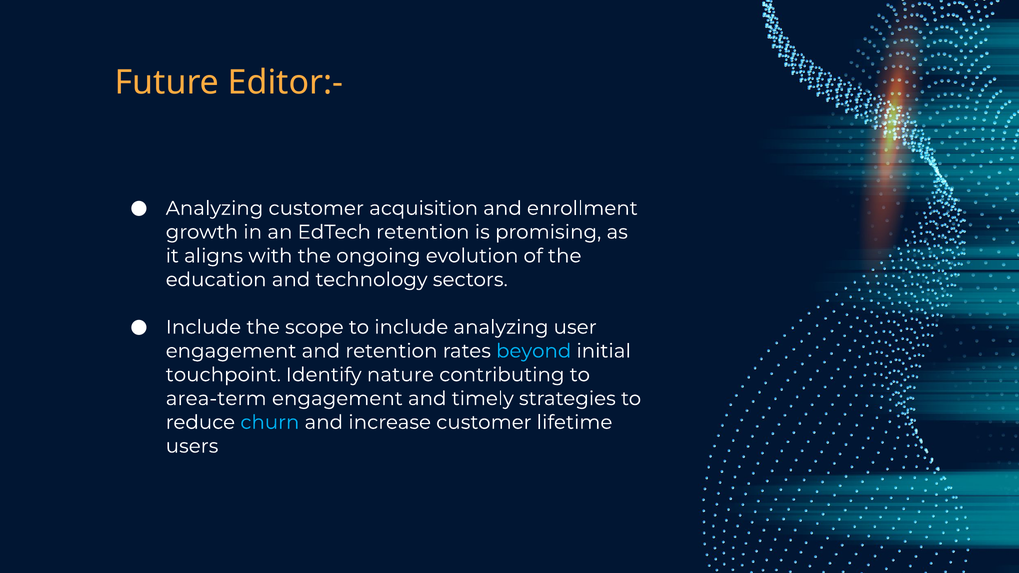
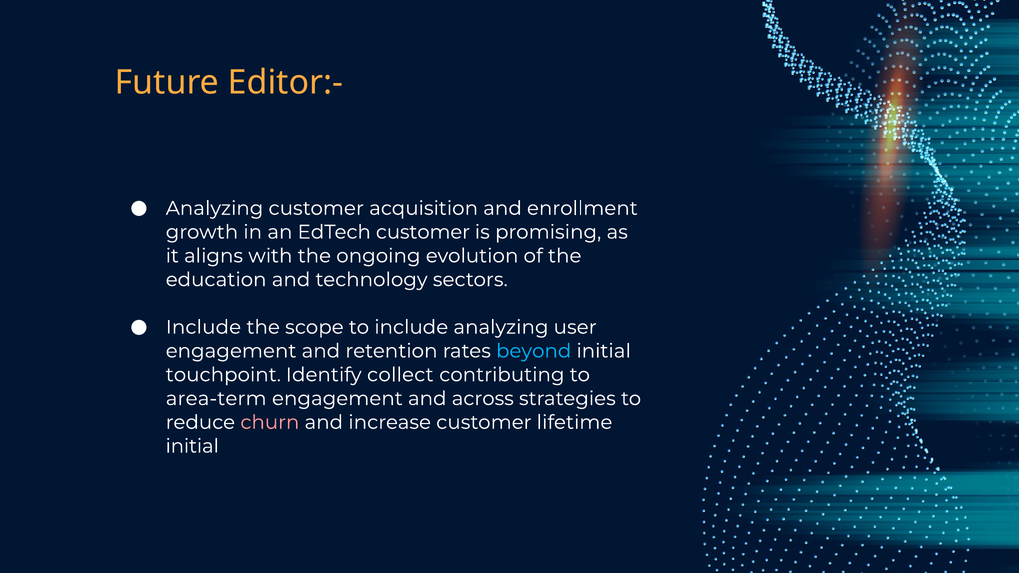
EdTech retention: retention -> customer
nature: nature -> collect
timely: timely -> across
churn colour: light blue -> pink
users at (192, 446): users -> initial
